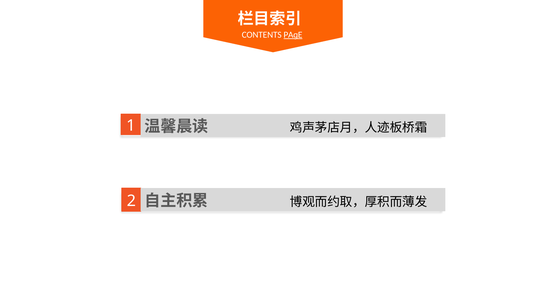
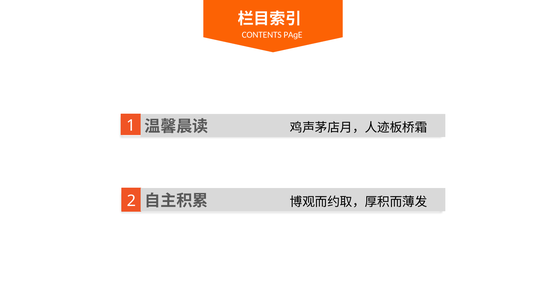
PAɡE underline: present -> none
